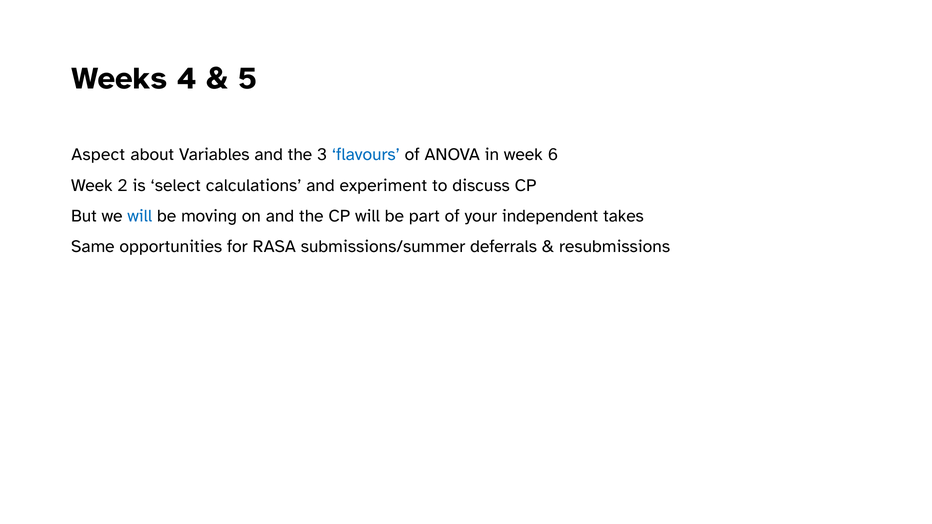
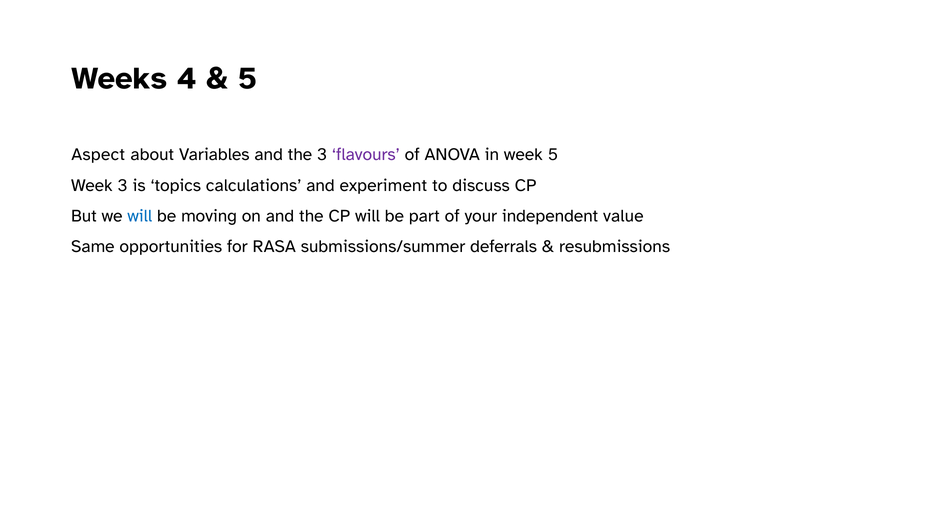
flavours colour: blue -> purple
week 6: 6 -> 5
Week 2: 2 -> 3
select: select -> topics
takes: takes -> value
